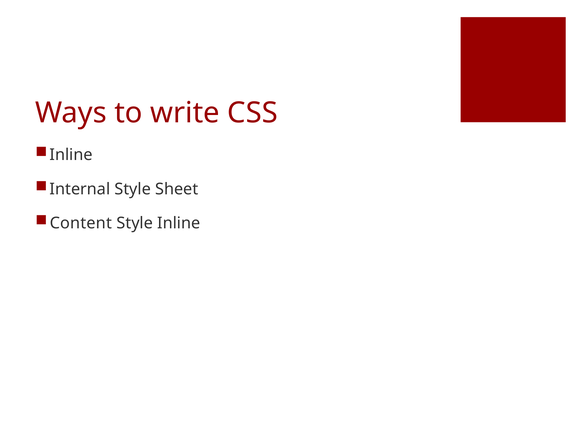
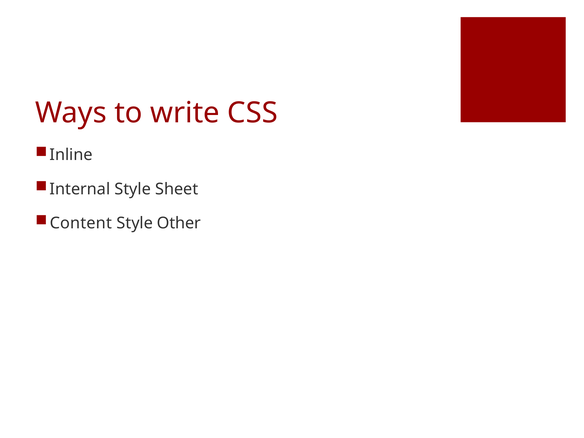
Style Inline: Inline -> Other
